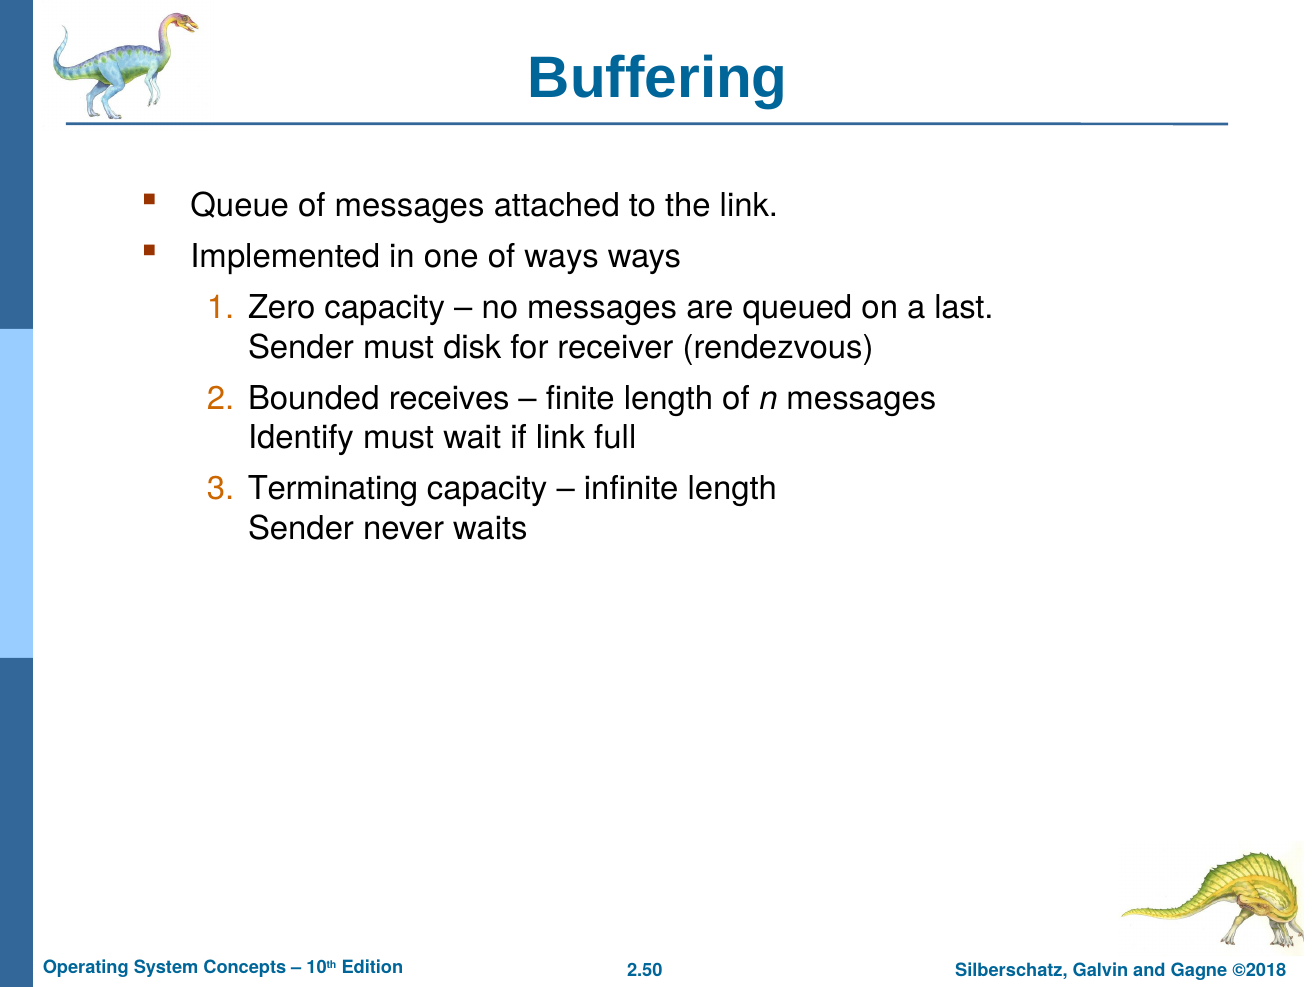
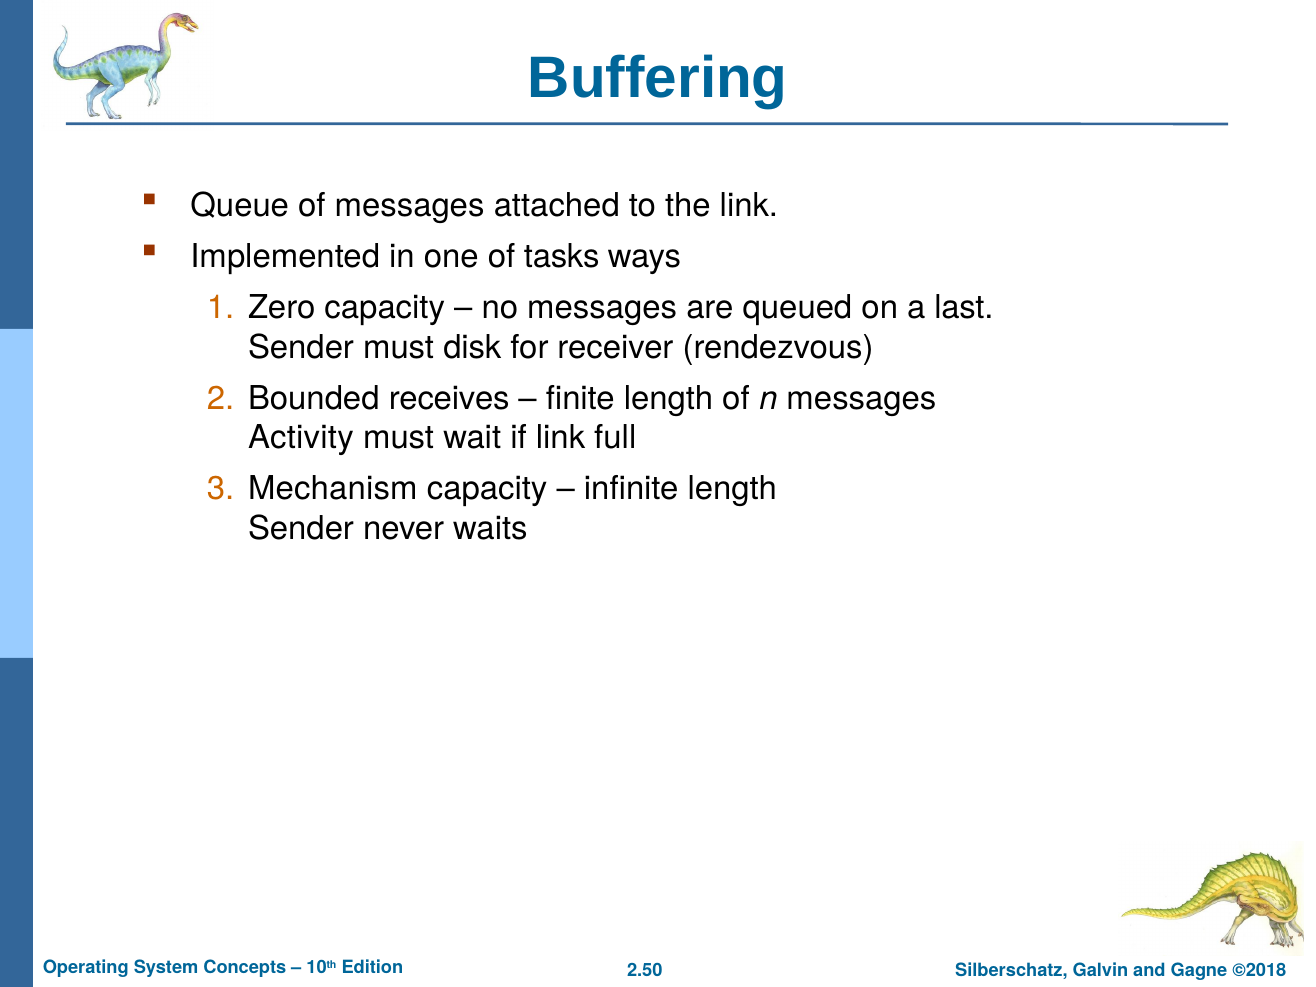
of ways: ways -> tasks
Identify: Identify -> Activity
Terminating: Terminating -> Mechanism
